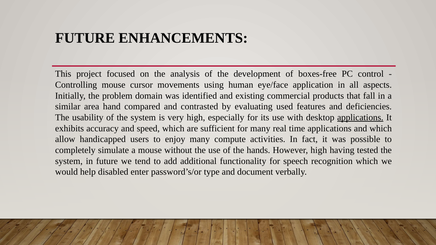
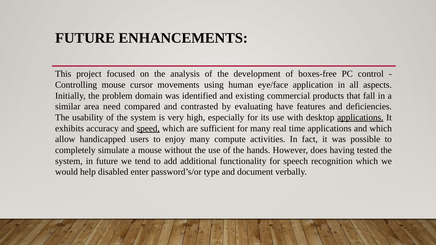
hand: hand -> need
used: used -> have
speed underline: none -> present
However high: high -> does
